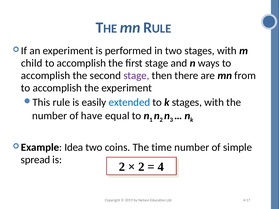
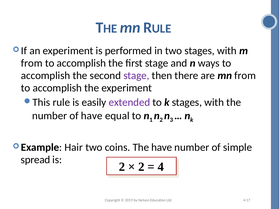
child at (32, 63): child -> from
extended colour: blue -> purple
Idea: Idea -> Hair
The time: time -> have
